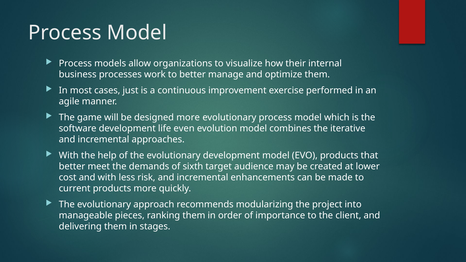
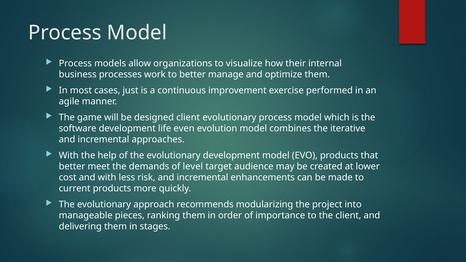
designed more: more -> client
sixth: sixth -> level
